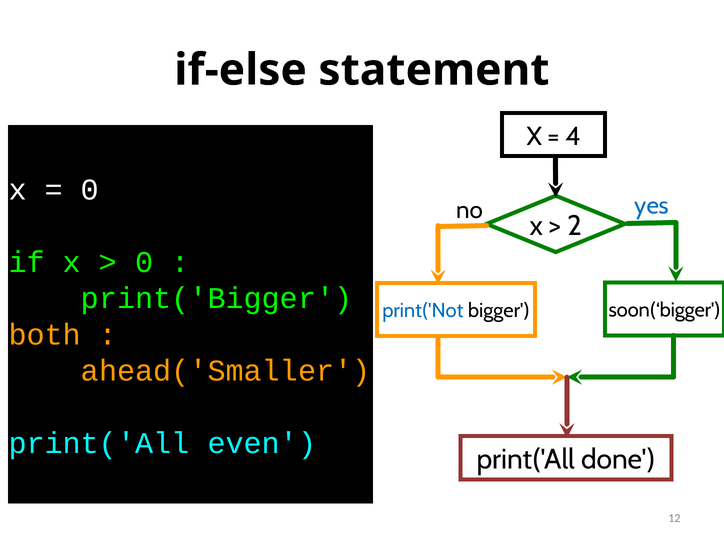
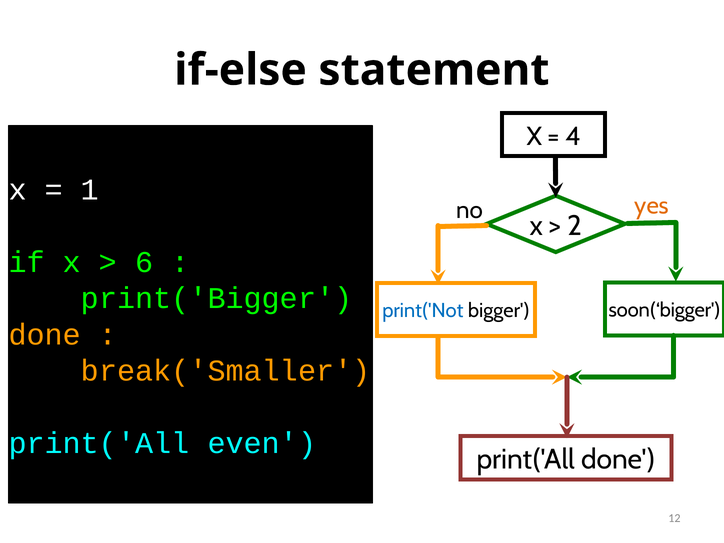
0 at (90, 190): 0 -> 1
yes colour: blue -> orange
0 at (144, 262): 0 -> 6
both at (45, 335): both -> done
ahead('Smaller: ahead('Smaller -> break('Smaller
